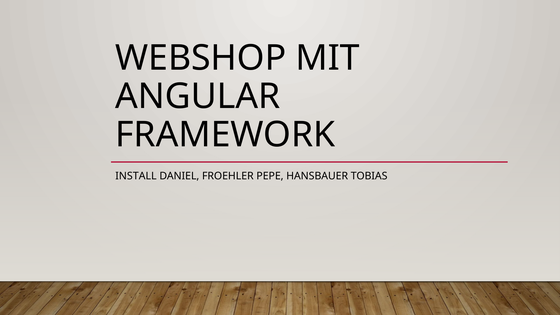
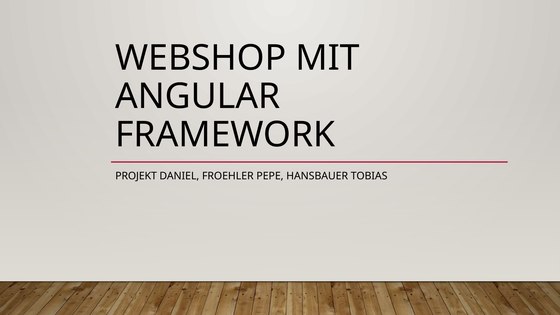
INSTALL: INSTALL -> PROJEKT
